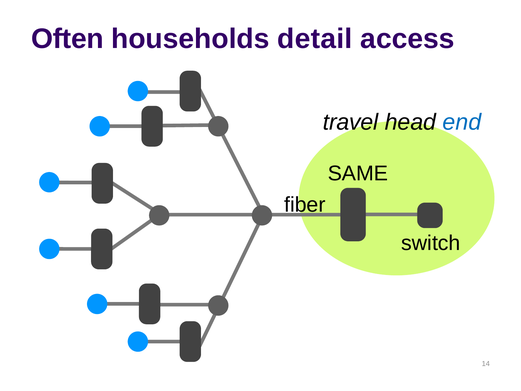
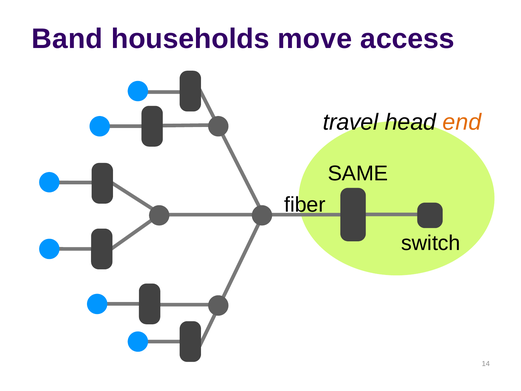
Often: Often -> Band
detail: detail -> move
end colour: blue -> orange
